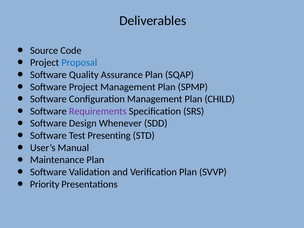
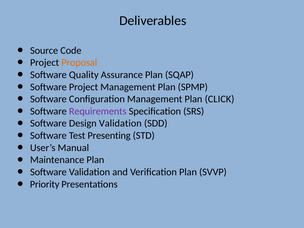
Proposal colour: blue -> orange
CHILD: CHILD -> CLICK
Design Whenever: Whenever -> Validation
